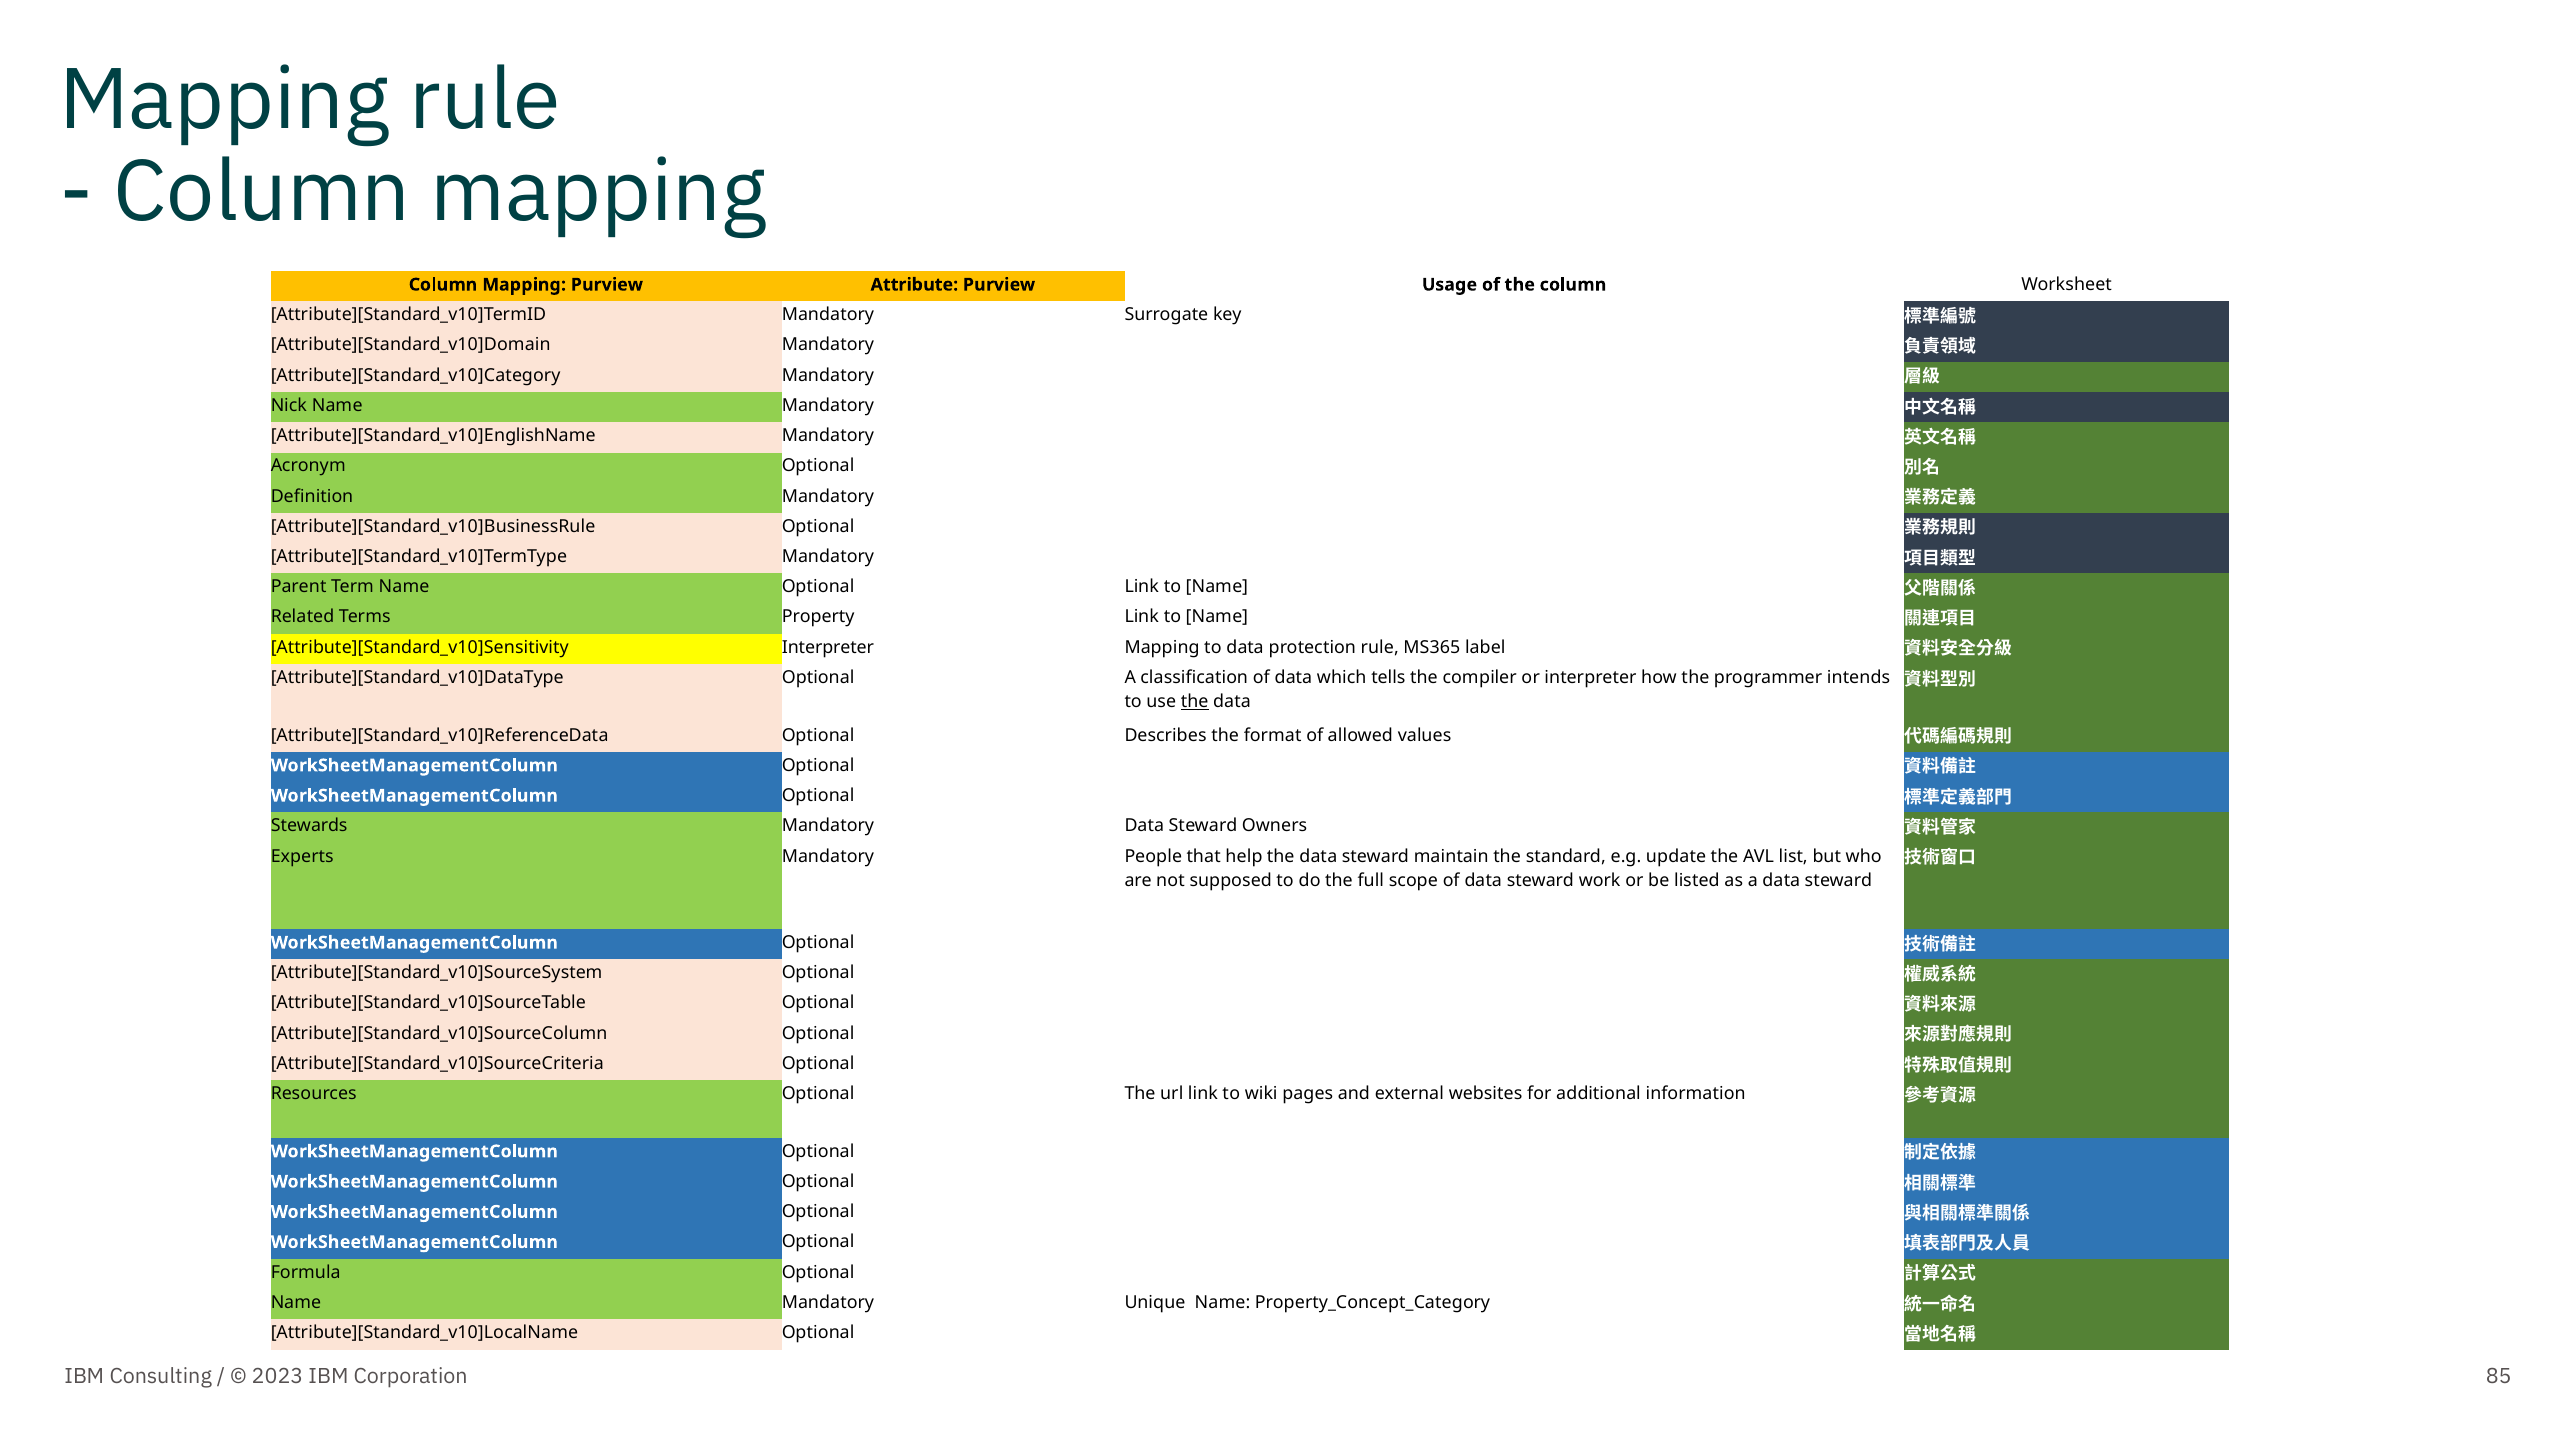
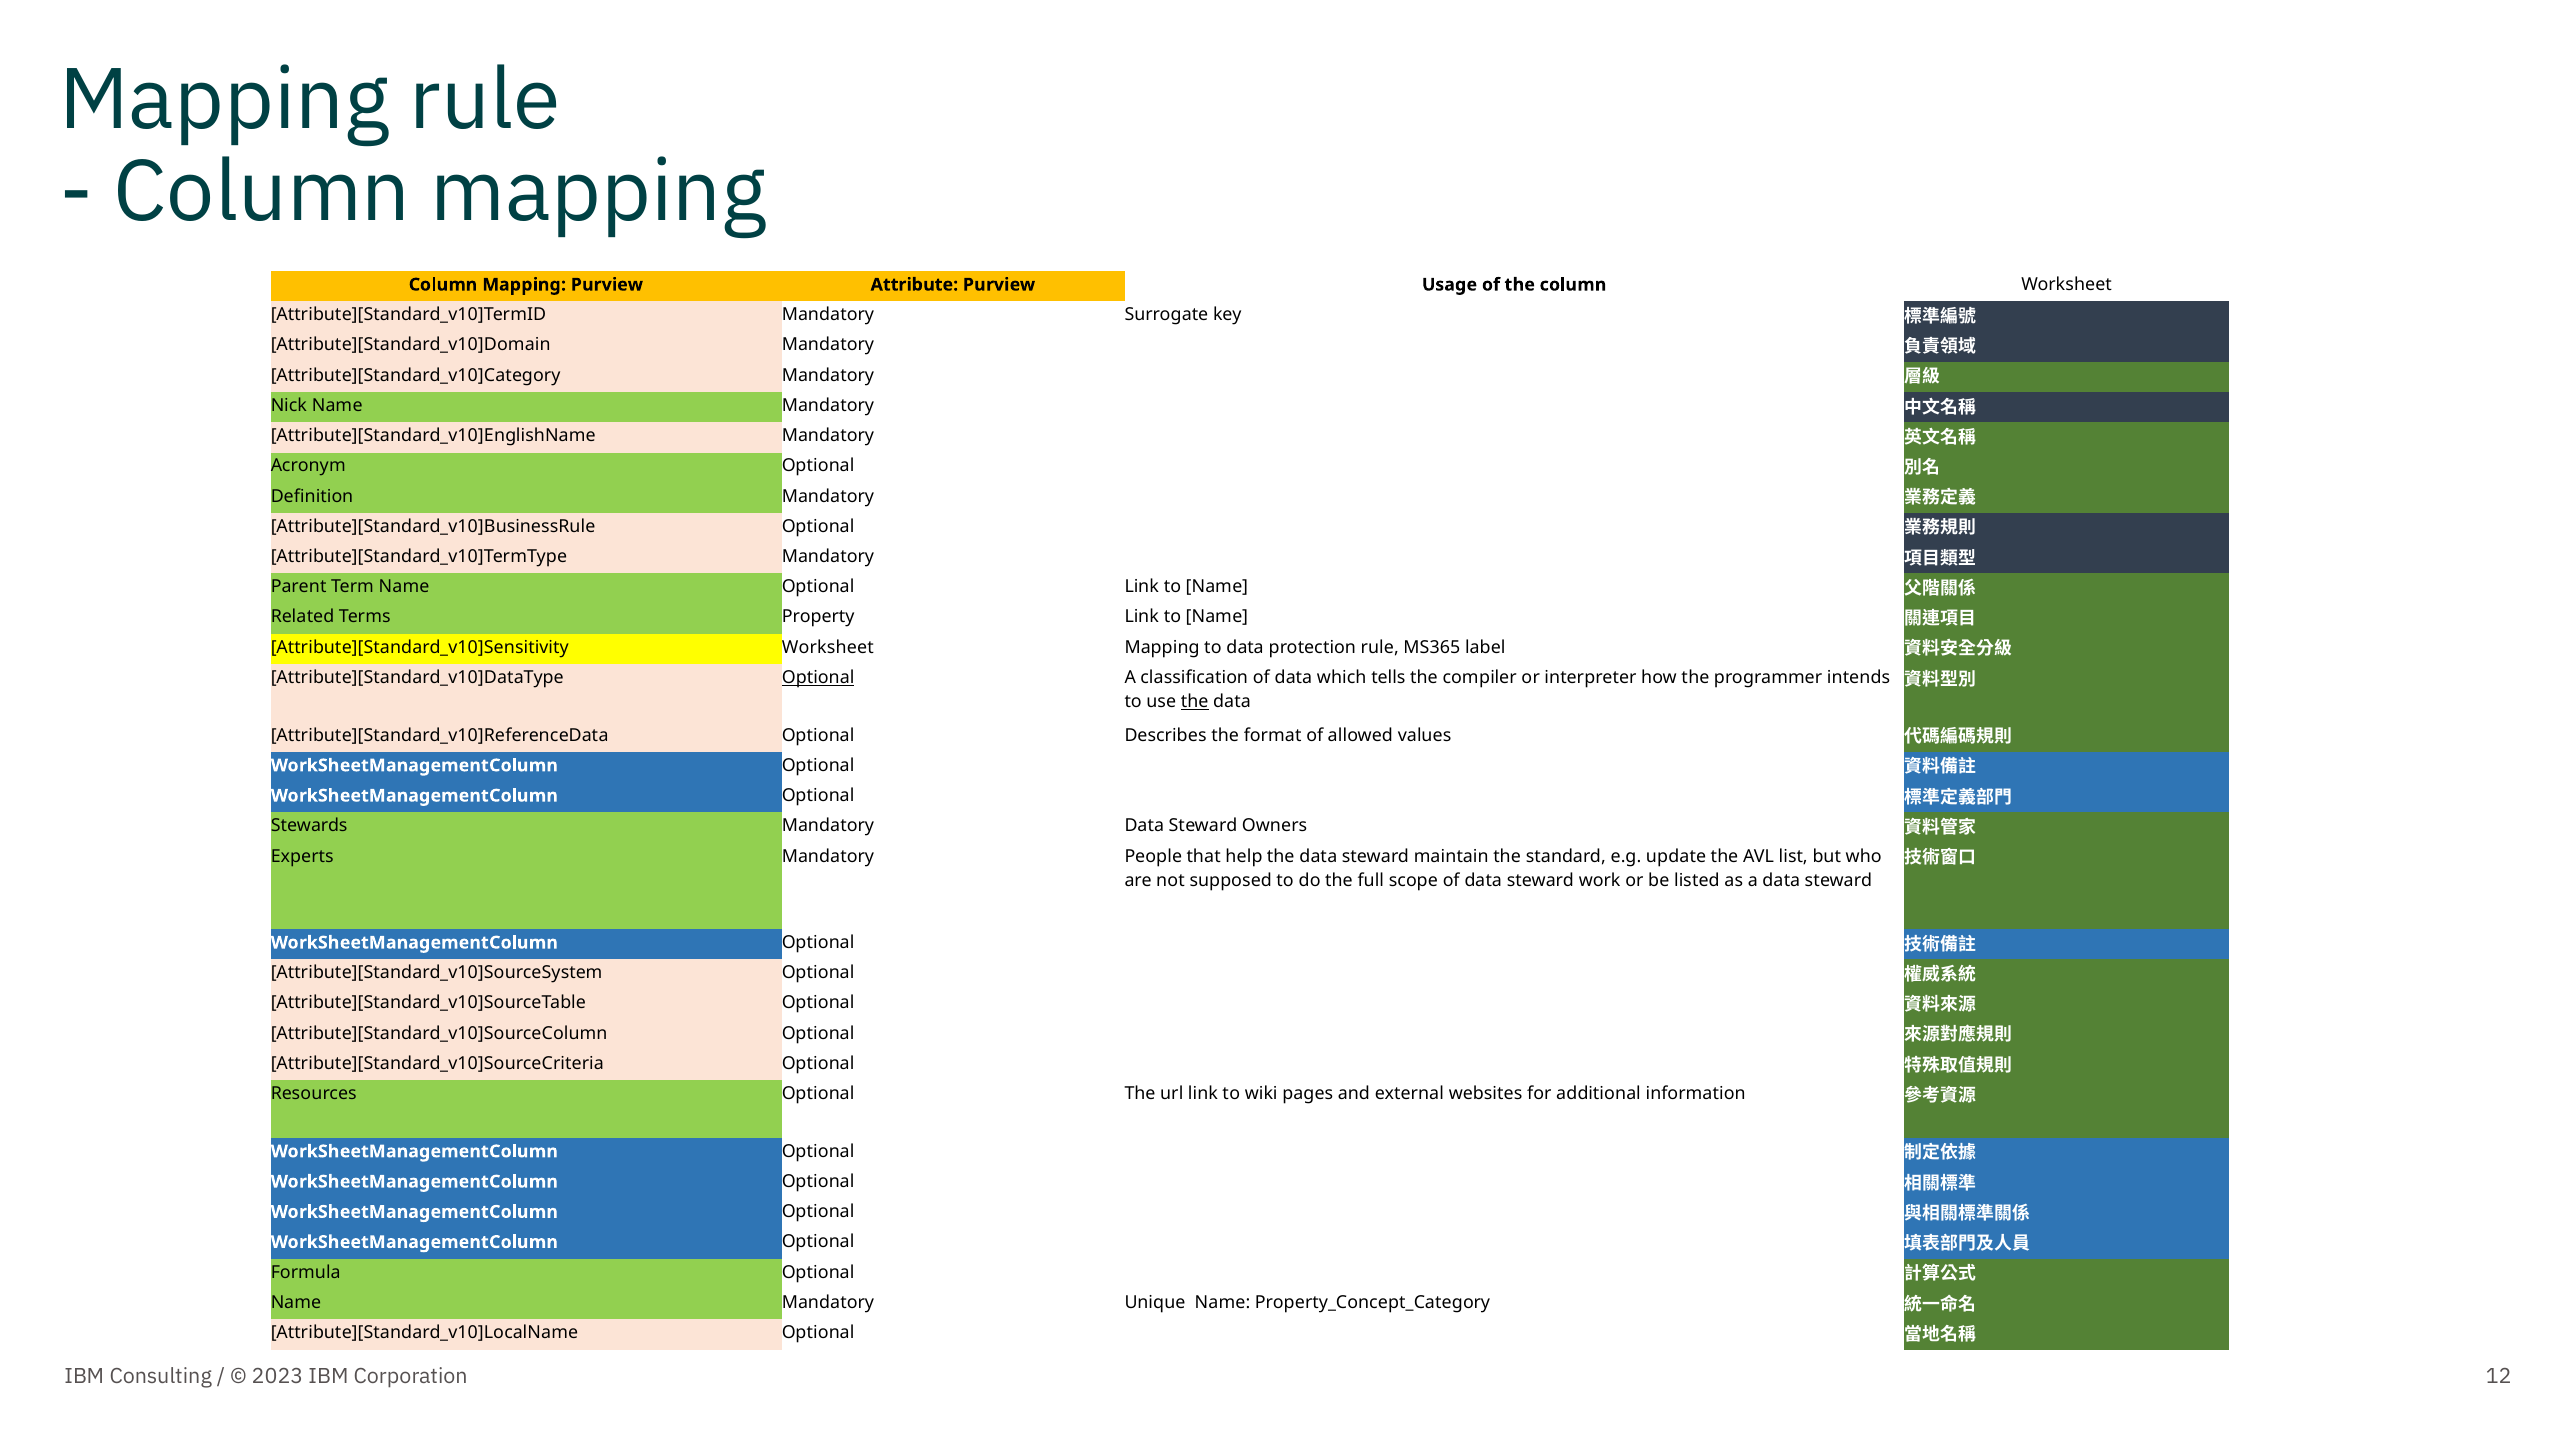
Interpreter at (828, 647): Interpreter -> Worksheet
Optional at (818, 678) underline: none -> present
85: 85 -> 12
